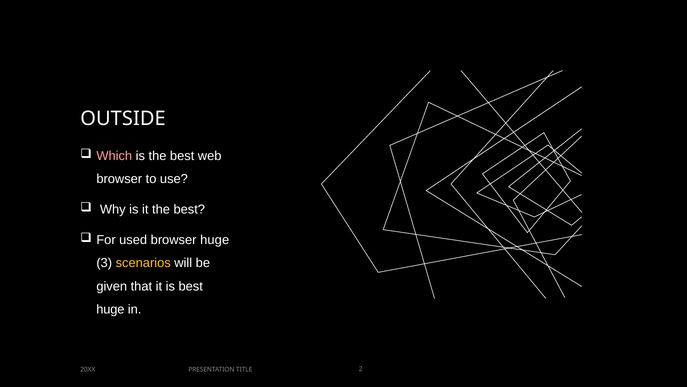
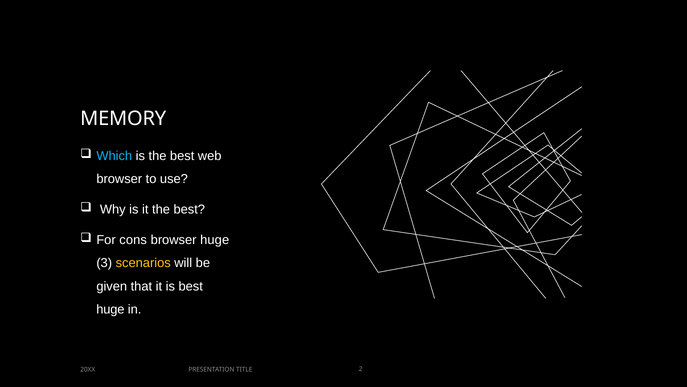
OUTSIDE: OUTSIDE -> MEMORY
Which colour: pink -> light blue
used: used -> cons
